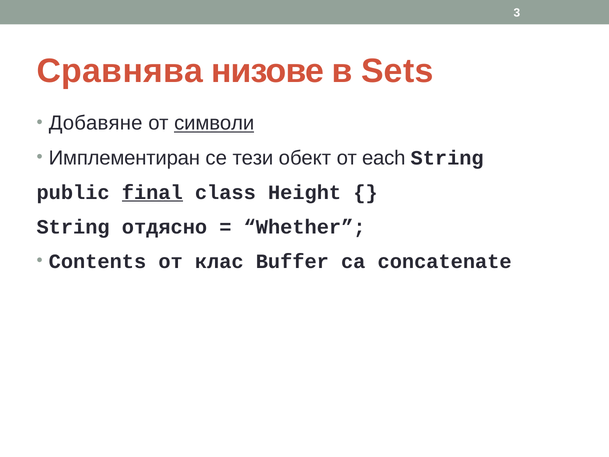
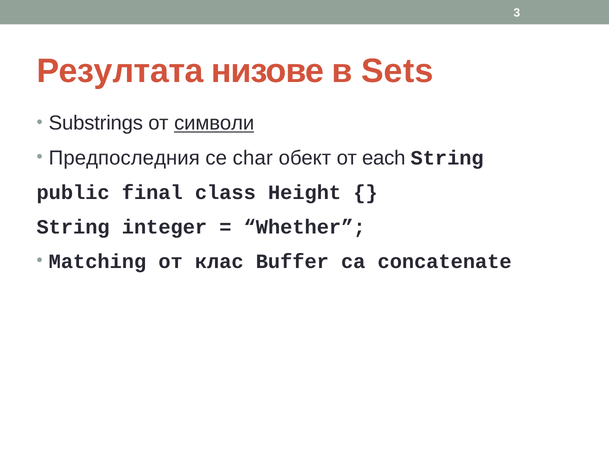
Сравнява: Сравнява -> Резултата
Добавяне: Добавяне -> Substrings
Имплементиран: Имплементиран -> Предпоследния
тези: тези -> char
final underline: present -> none
отдясно: отдясно -> integer
Contents: Contents -> Matching
